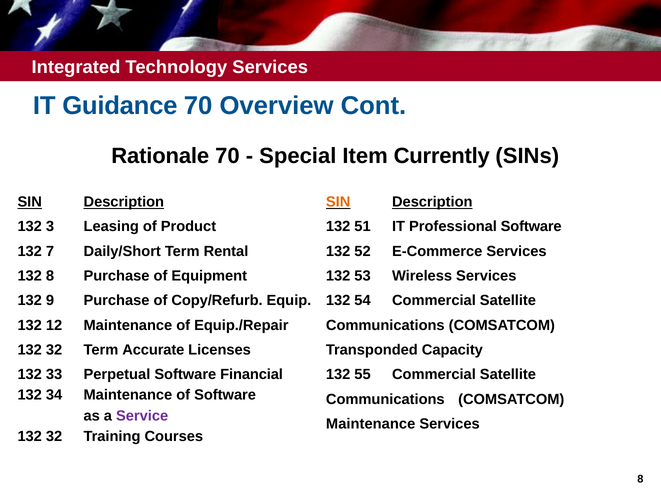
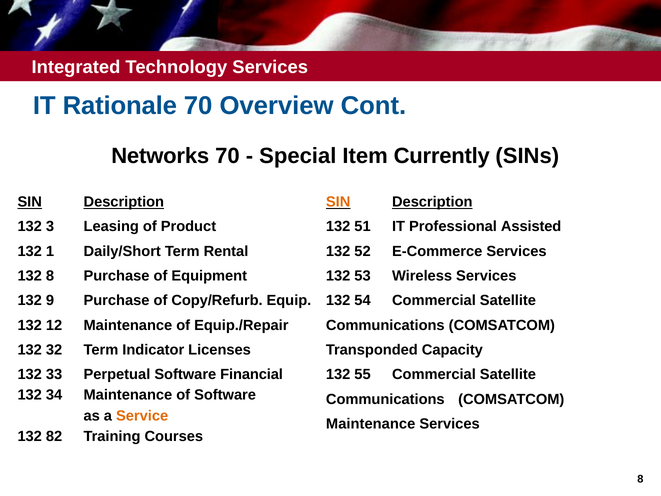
Guidance: Guidance -> Rationale
Rationale: Rationale -> Networks
Professional Software: Software -> Assisted
7: 7 -> 1
Accurate: Accurate -> Indicator
Service colour: purple -> orange
32 at (54, 436): 32 -> 82
